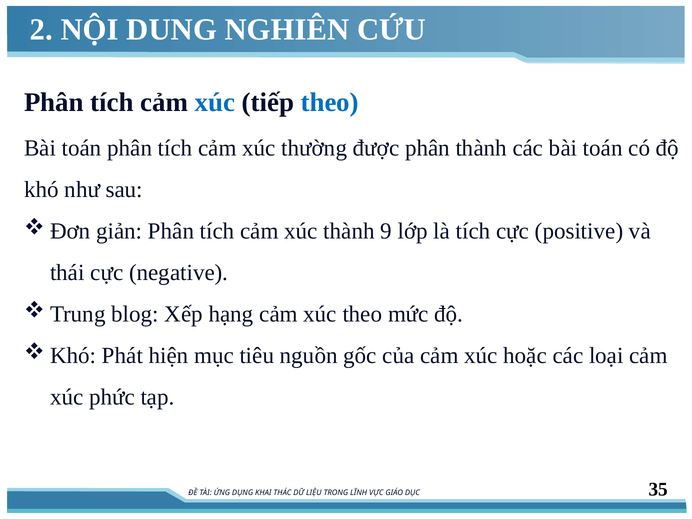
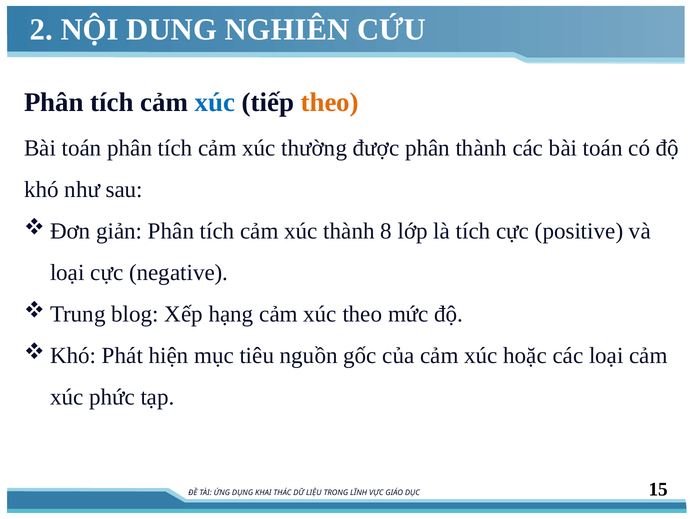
theo at (330, 102) colour: blue -> orange
9: 9 -> 8
thái at (67, 273): thái -> loại
35: 35 -> 15
